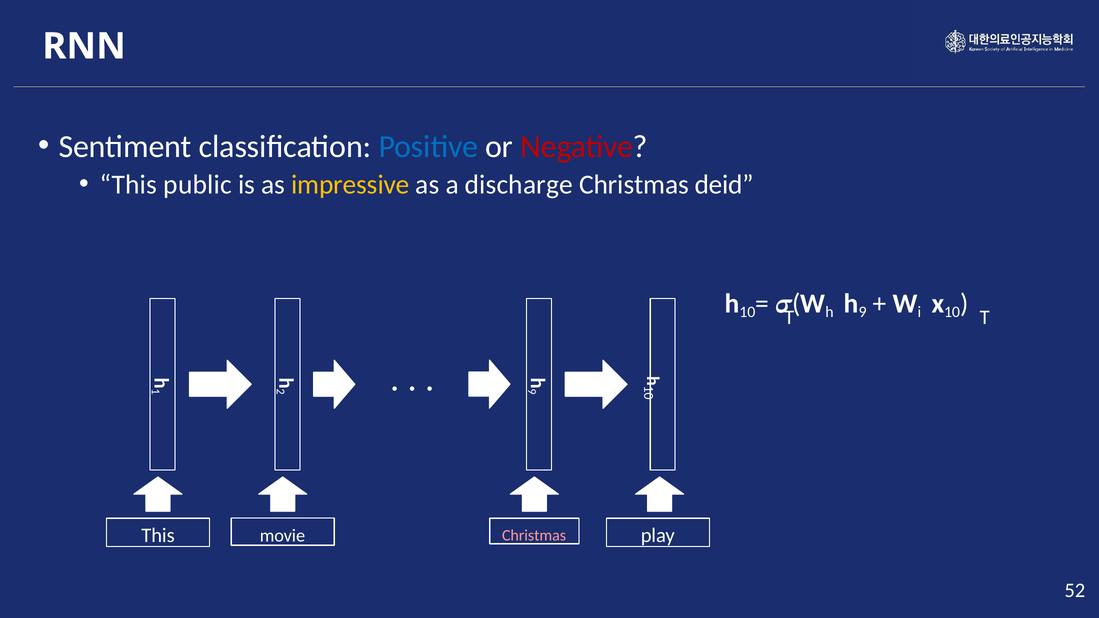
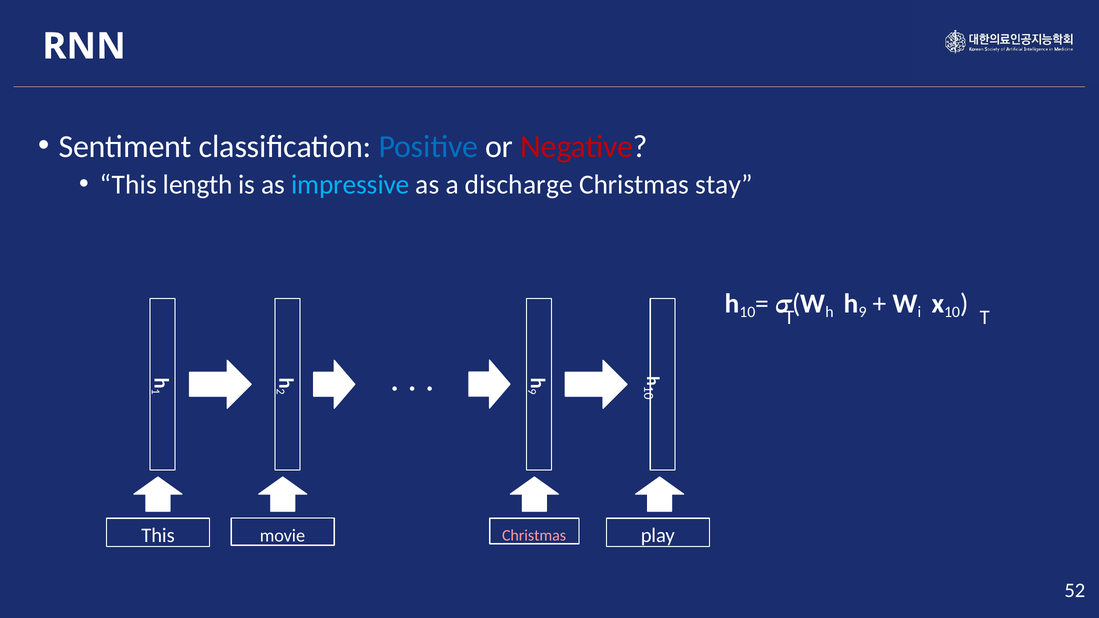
public: public -> length
impressive colour: yellow -> light blue
deid: deid -> stay
